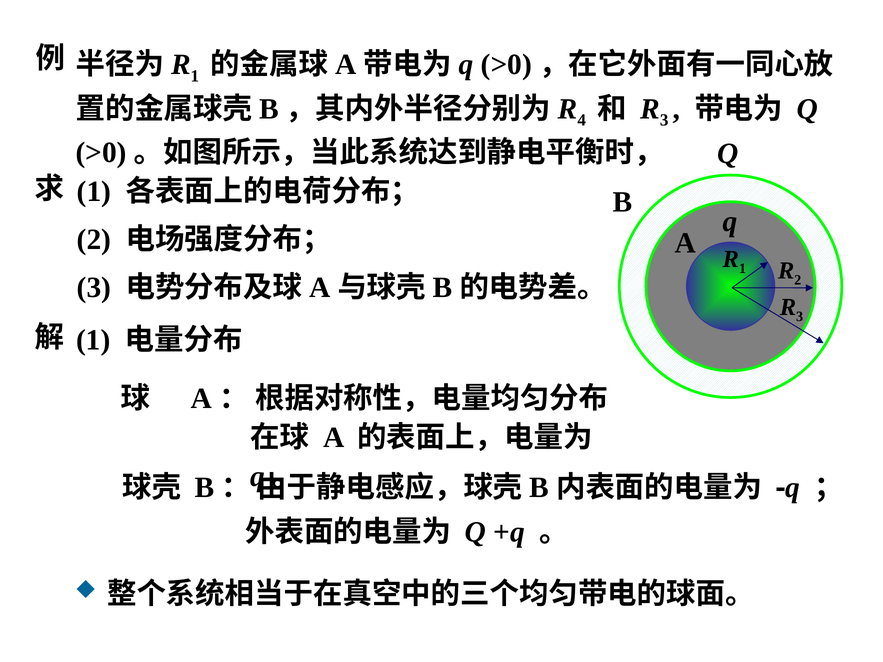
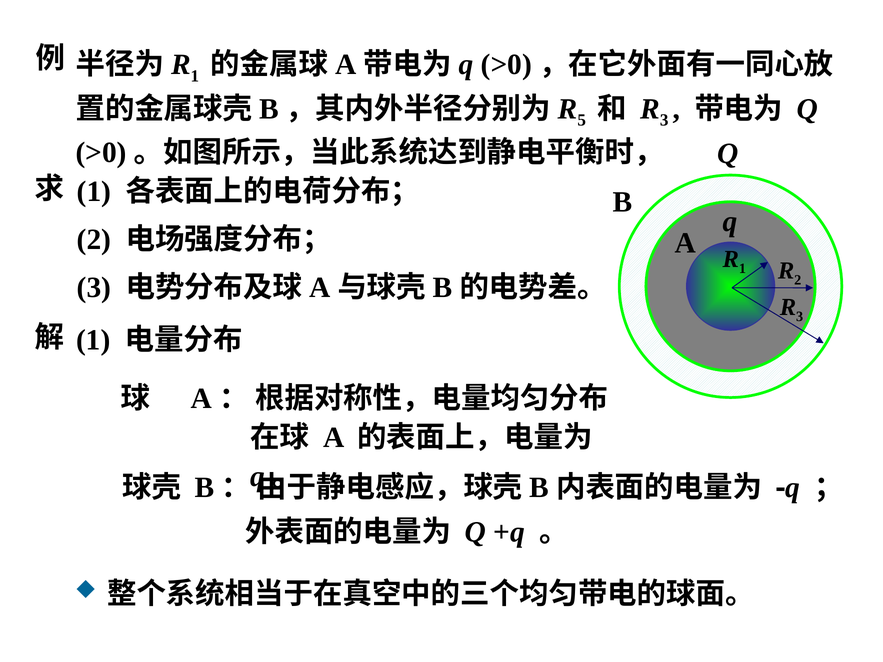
4: 4 -> 5
